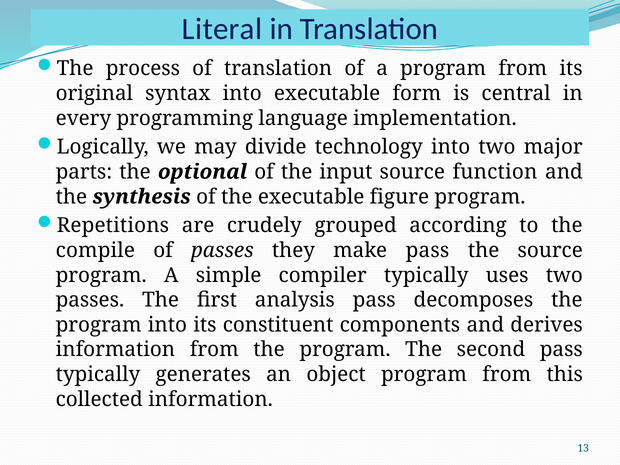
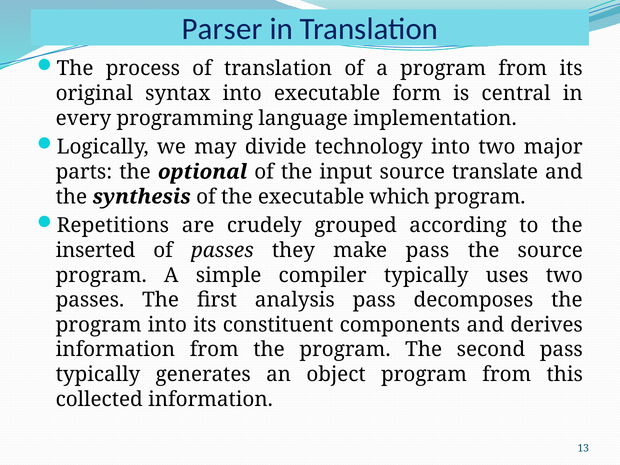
Literal: Literal -> Parser
function: function -> translate
figure: figure -> which
compile: compile -> inserted
